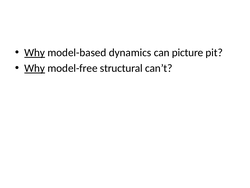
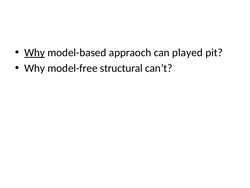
dynamics: dynamics -> appraoch
picture: picture -> played
Why at (35, 68) underline: present -> none
